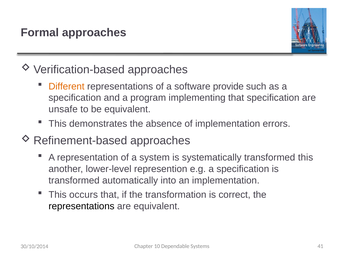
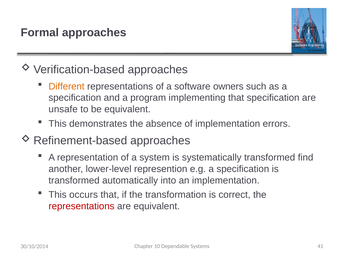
provide: provide -> owners
transformed this: this -> find
representations at (81, 206) colour: black -> red
